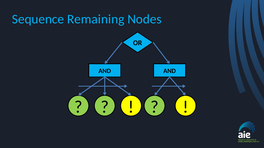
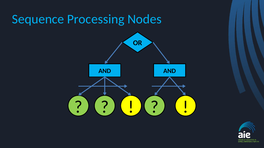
Remaining: Remaining -> Processing
